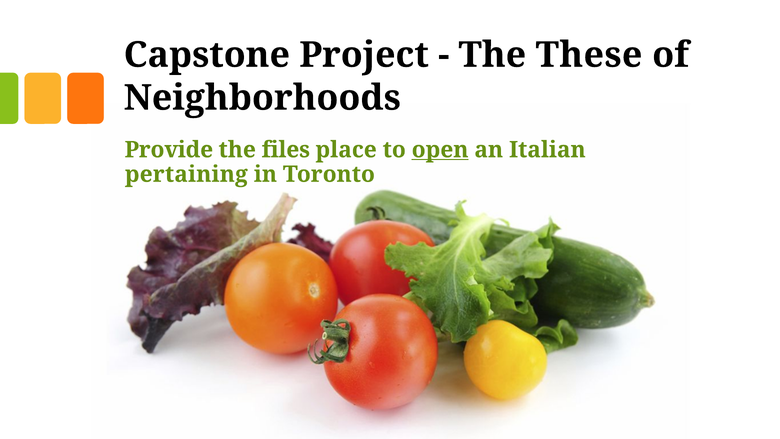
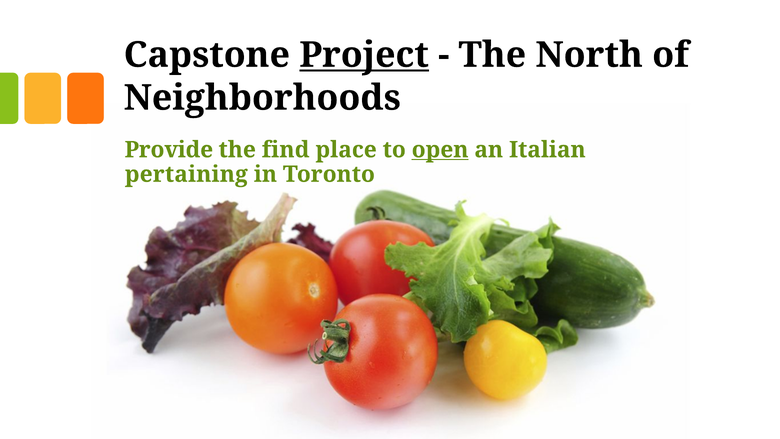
Project underline: none -> present
These: These -> North
files: files -> find
